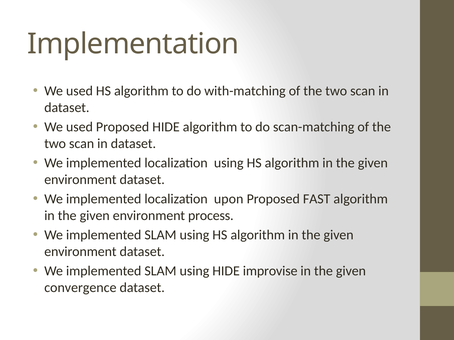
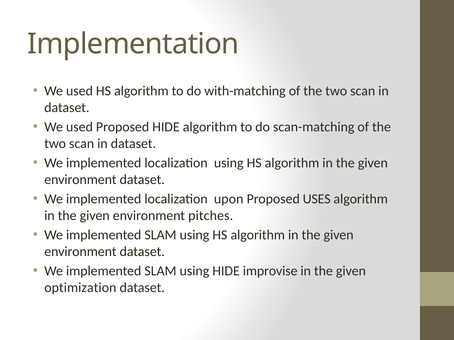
FAST: FAST -> USES
process: process -> pitches
convergence: convergence -> optimization
